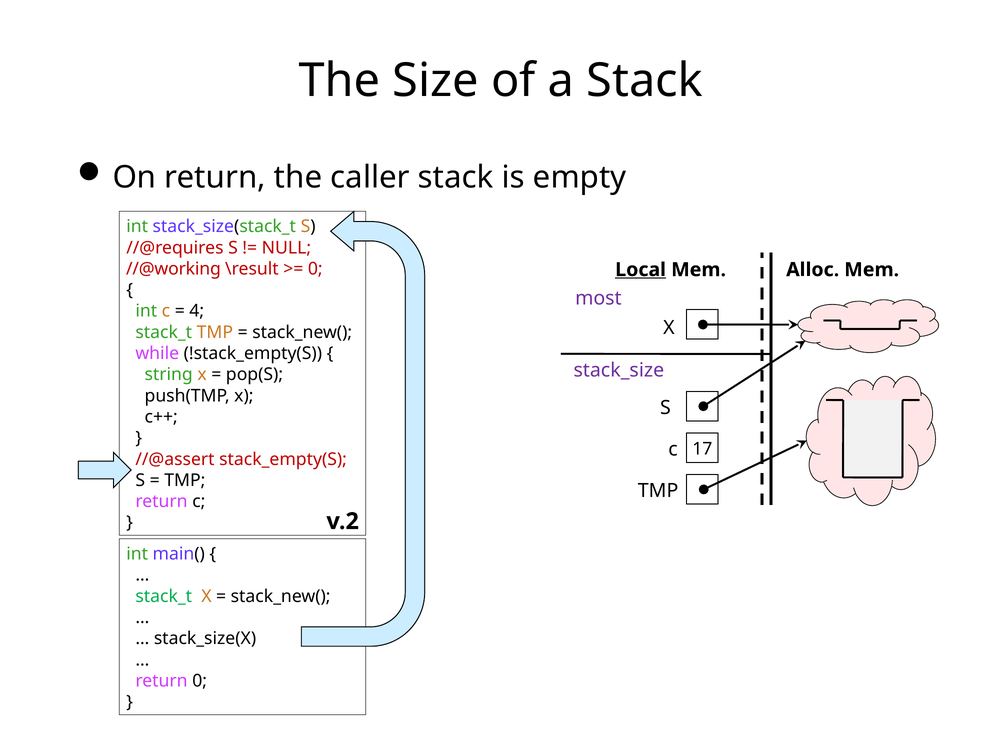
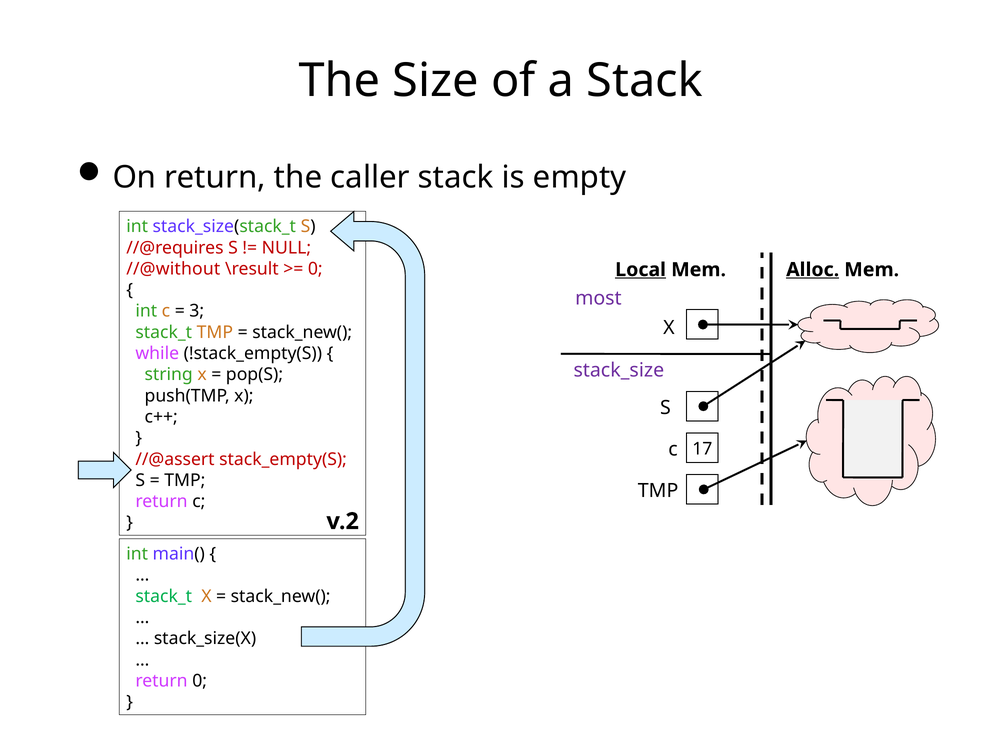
//@working: //@working -> //@without
Alloc underline: none -> present
4: 4 -> 3
